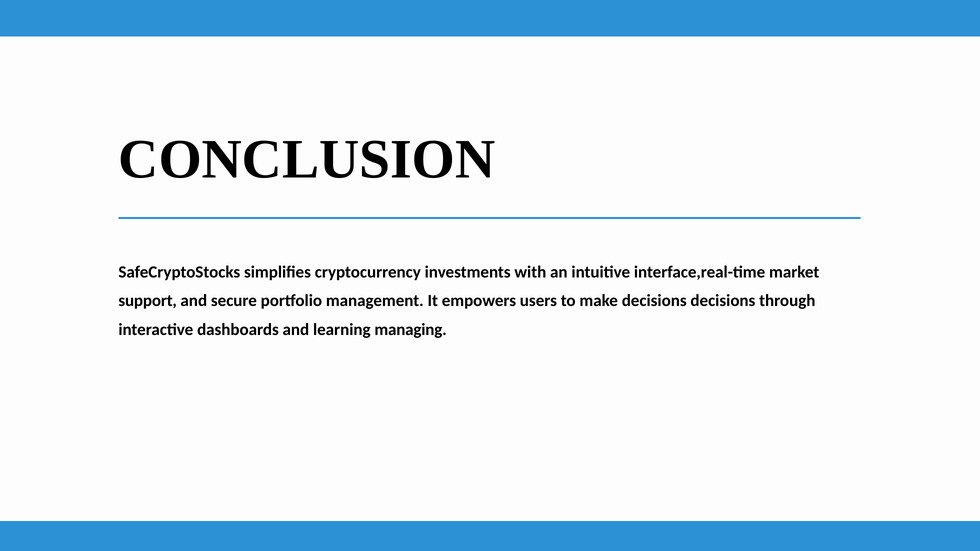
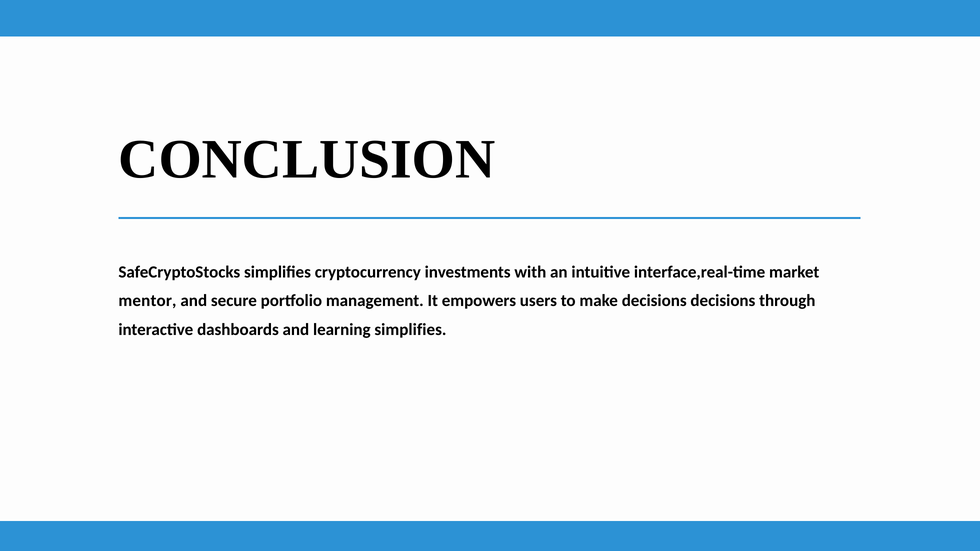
support: support -> mentor
learning managing: managing -> simplifies
